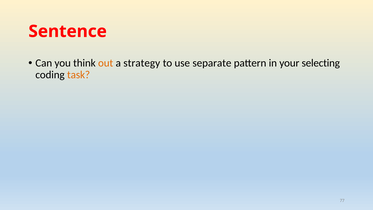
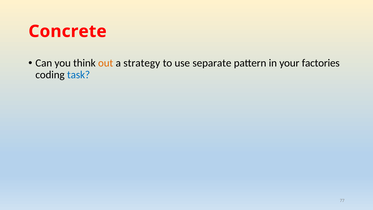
Sentence: Sentence -> Concrete
selecting: selecting -> factories
task colour: orange -> blue
